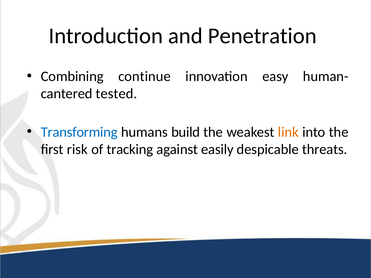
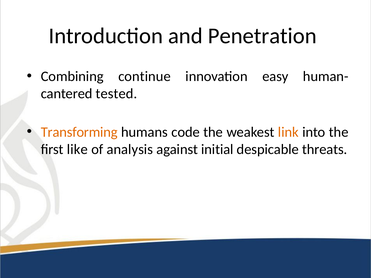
Transforming colour: blue -> orange
build: build -> code
risk: risk -> like
tracking: tracking -> analysis
easily: easily -> initial
